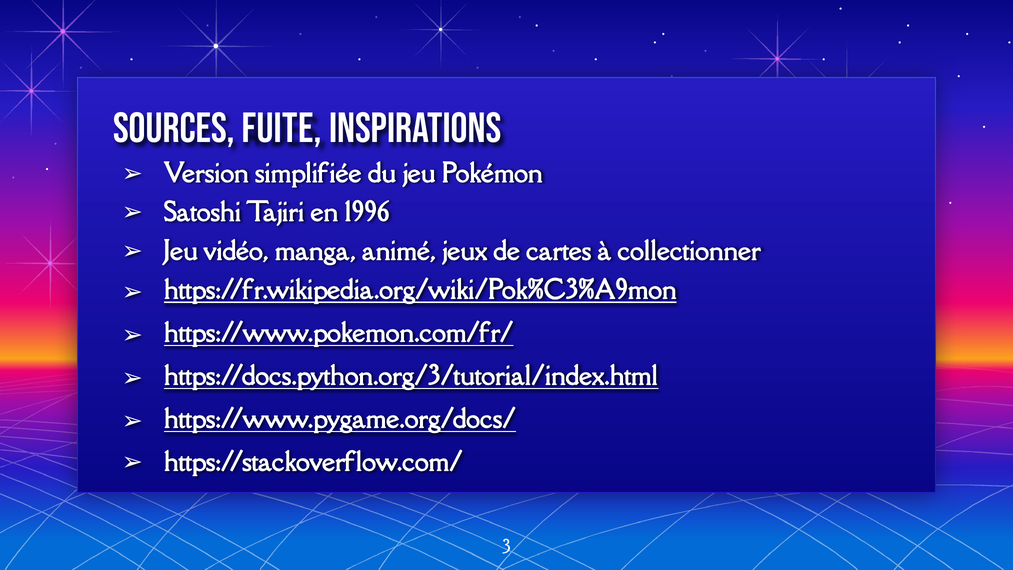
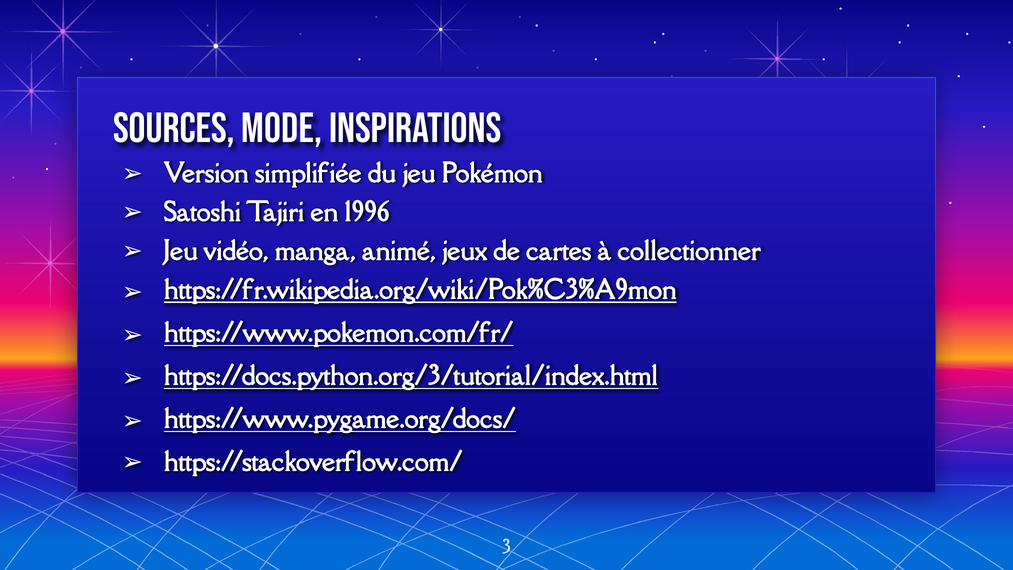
fuite: fuite -> mode
